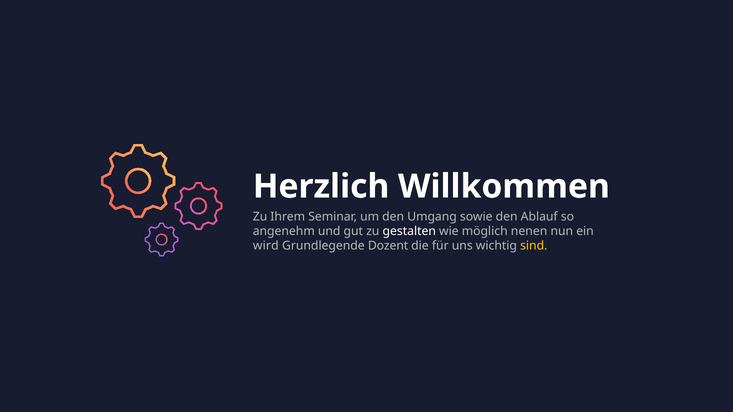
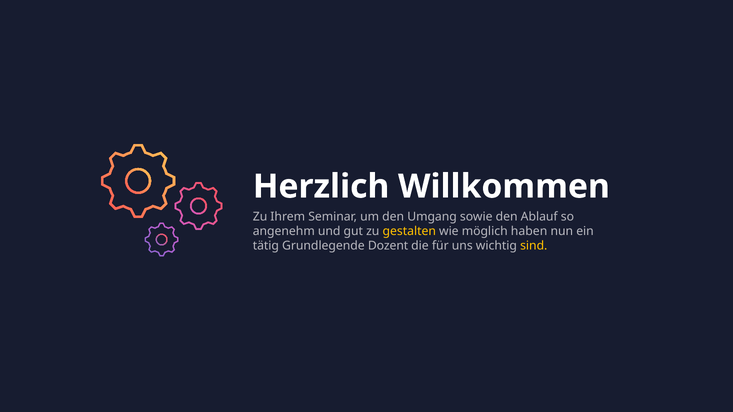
gestalten colour: white -> yellow
nenen: nenen -> haben
wird: wird -> tätig
